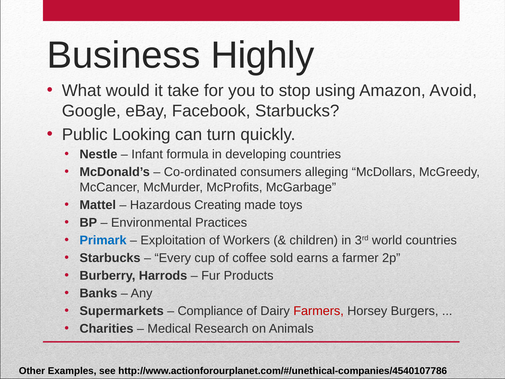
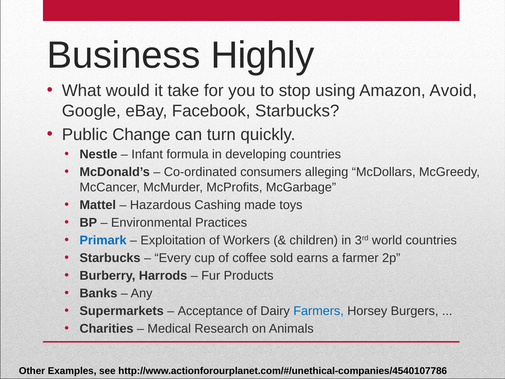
Looking: Looking -> Change
Creating: Creating -> Cashing
Compliance: Compliance -> Acceptance
Farmers colour: red -> blue
